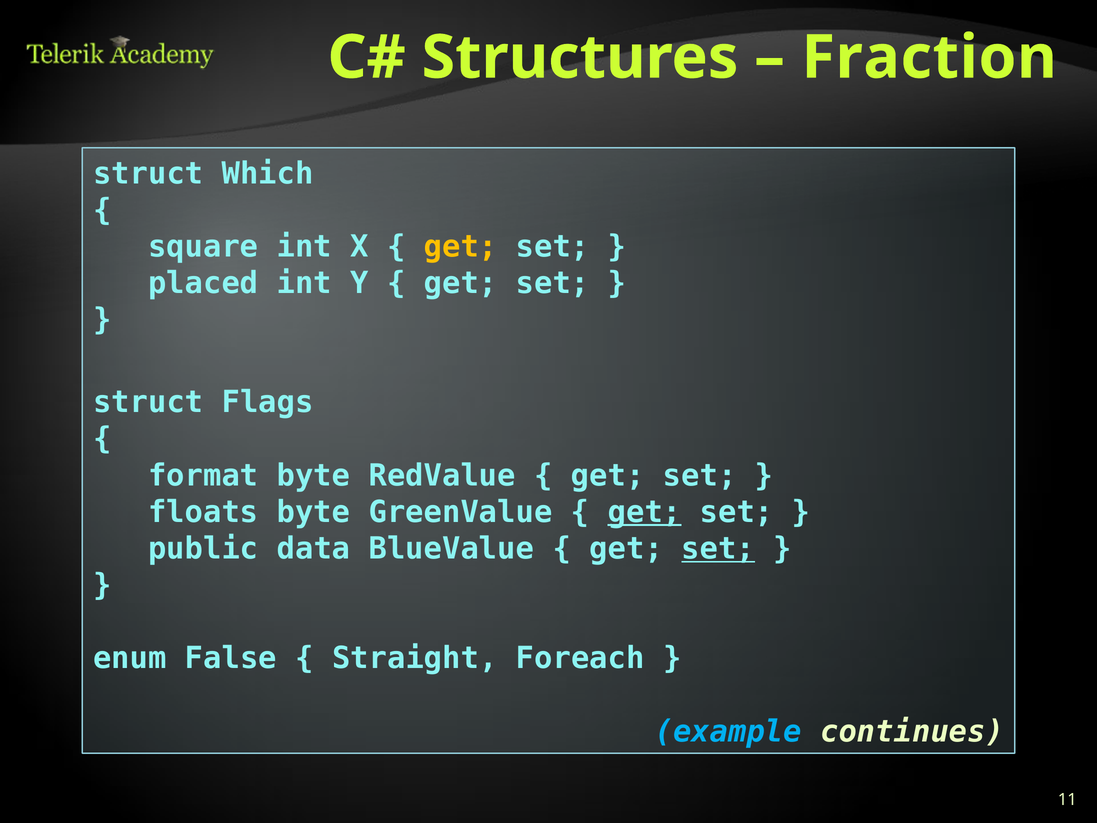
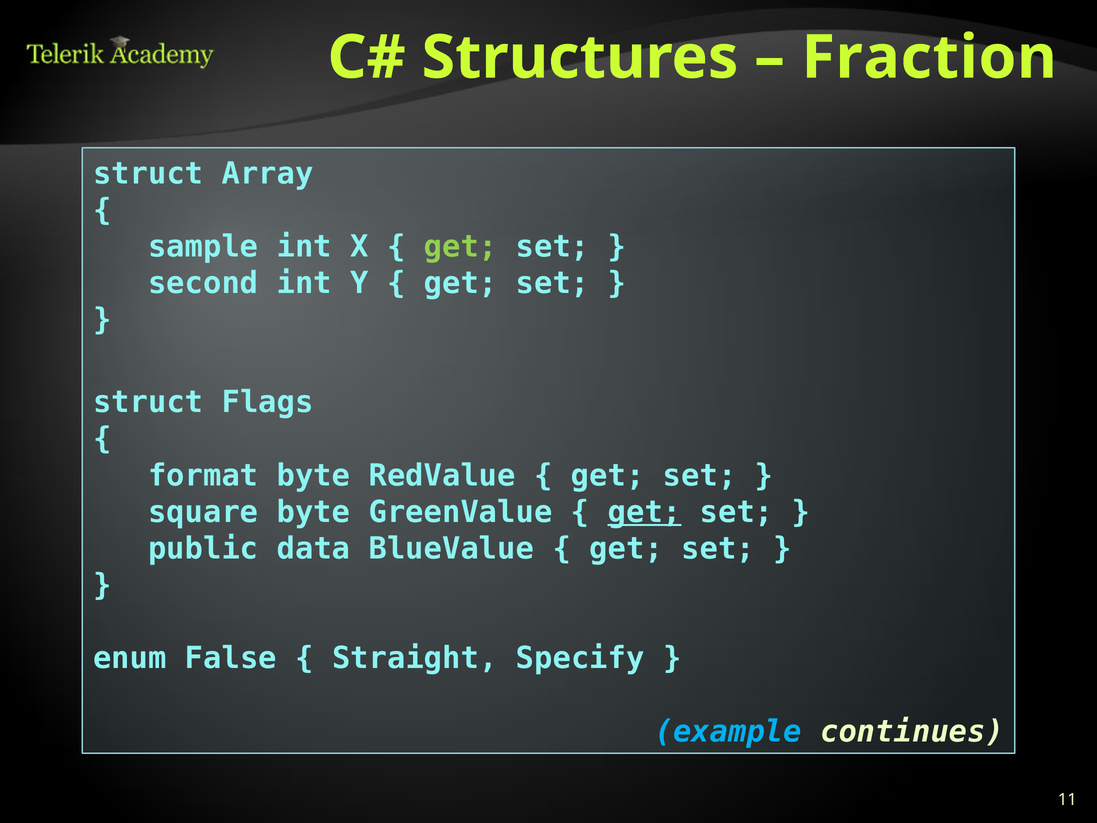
Which: Which -> Array
square: square -> sample
get at (461, 247) colour: yellow -> light green
placed: placed -> second
floats: floats -> square
set at (718, 548) underline: present -> none
Foreach: Foreach -> Specify
